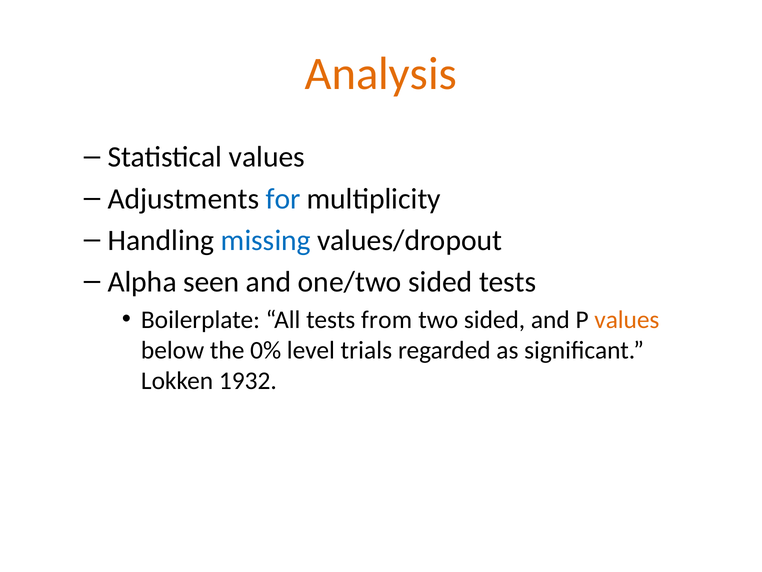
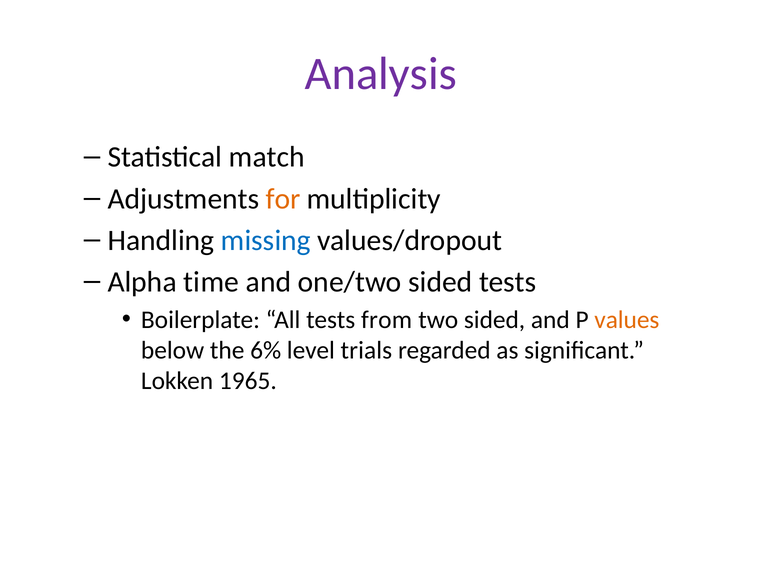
Analysis colour: orange -> purple
Statistical values: values -> match
for colour: blue -> orange
seen: seen -> time
0%: 0% -> 6%
1932: 1932 -> 1965
